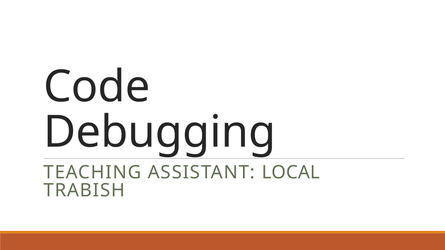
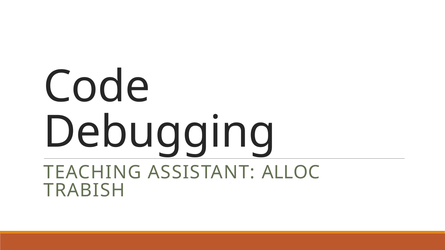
LOCAL: LOCAL -> ALLOC
